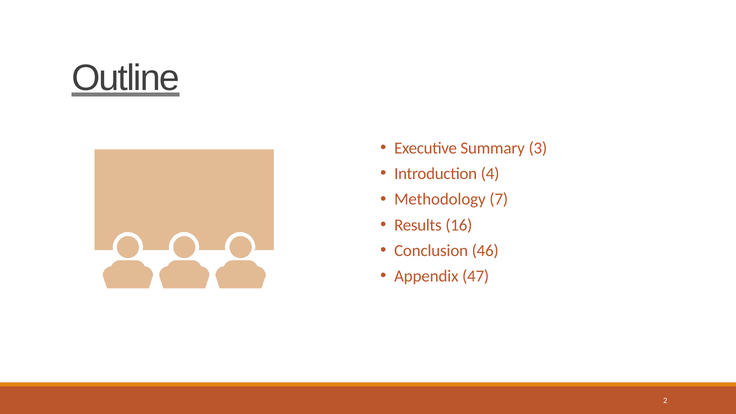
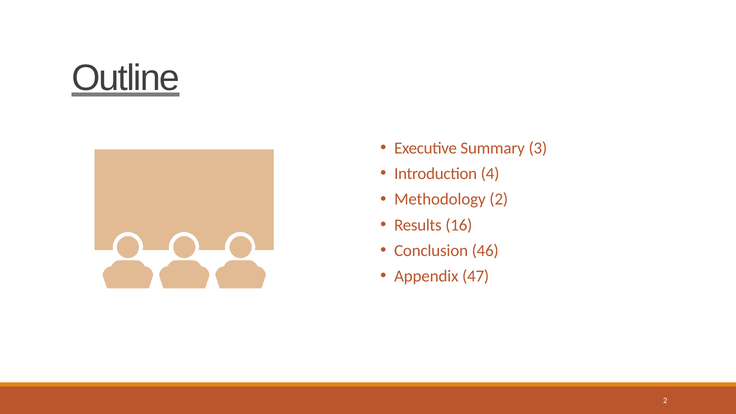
Methodology 7: 7 -> 2
